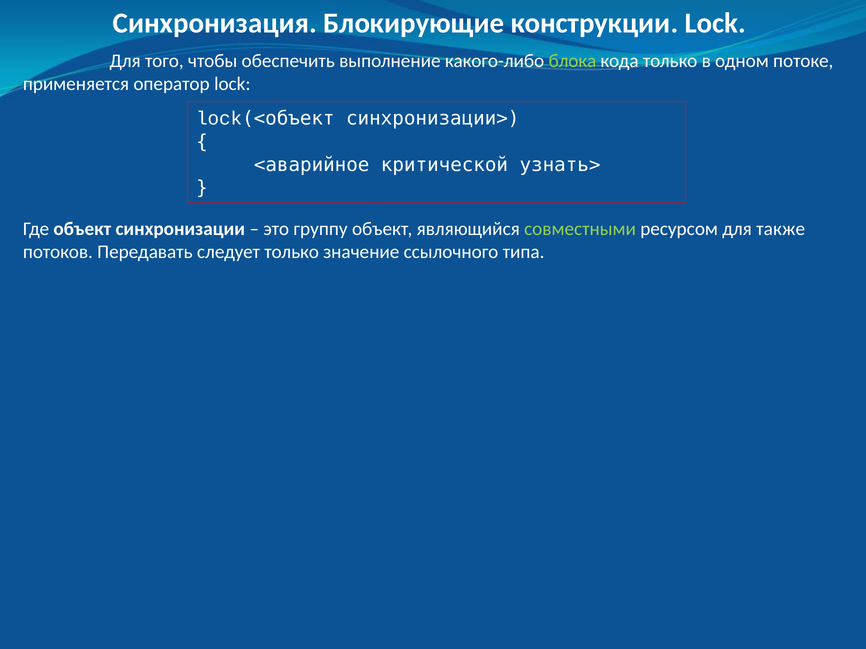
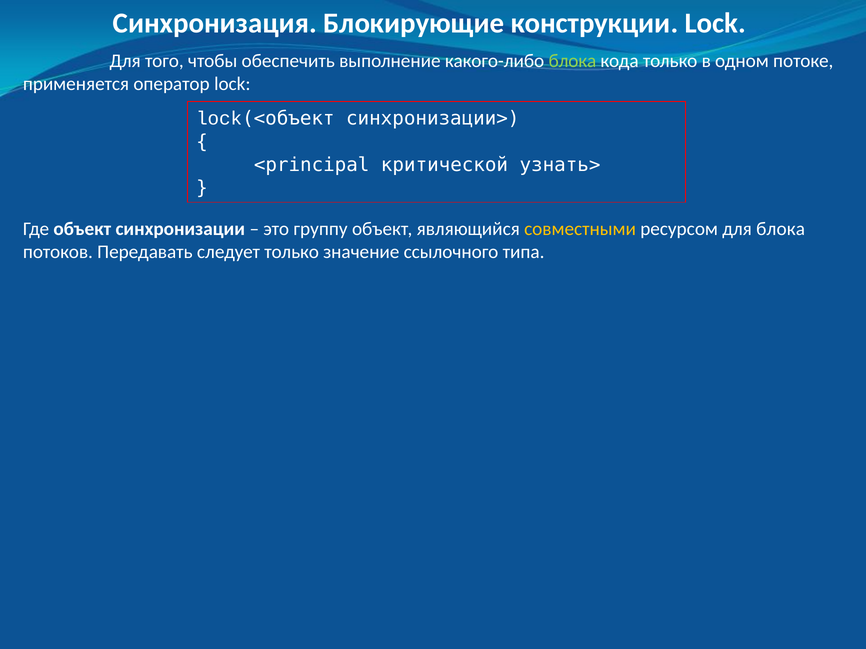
<аварийное: <аварийное -> <principal
совместными colour: light green -> yellow
для также: также -> блока
